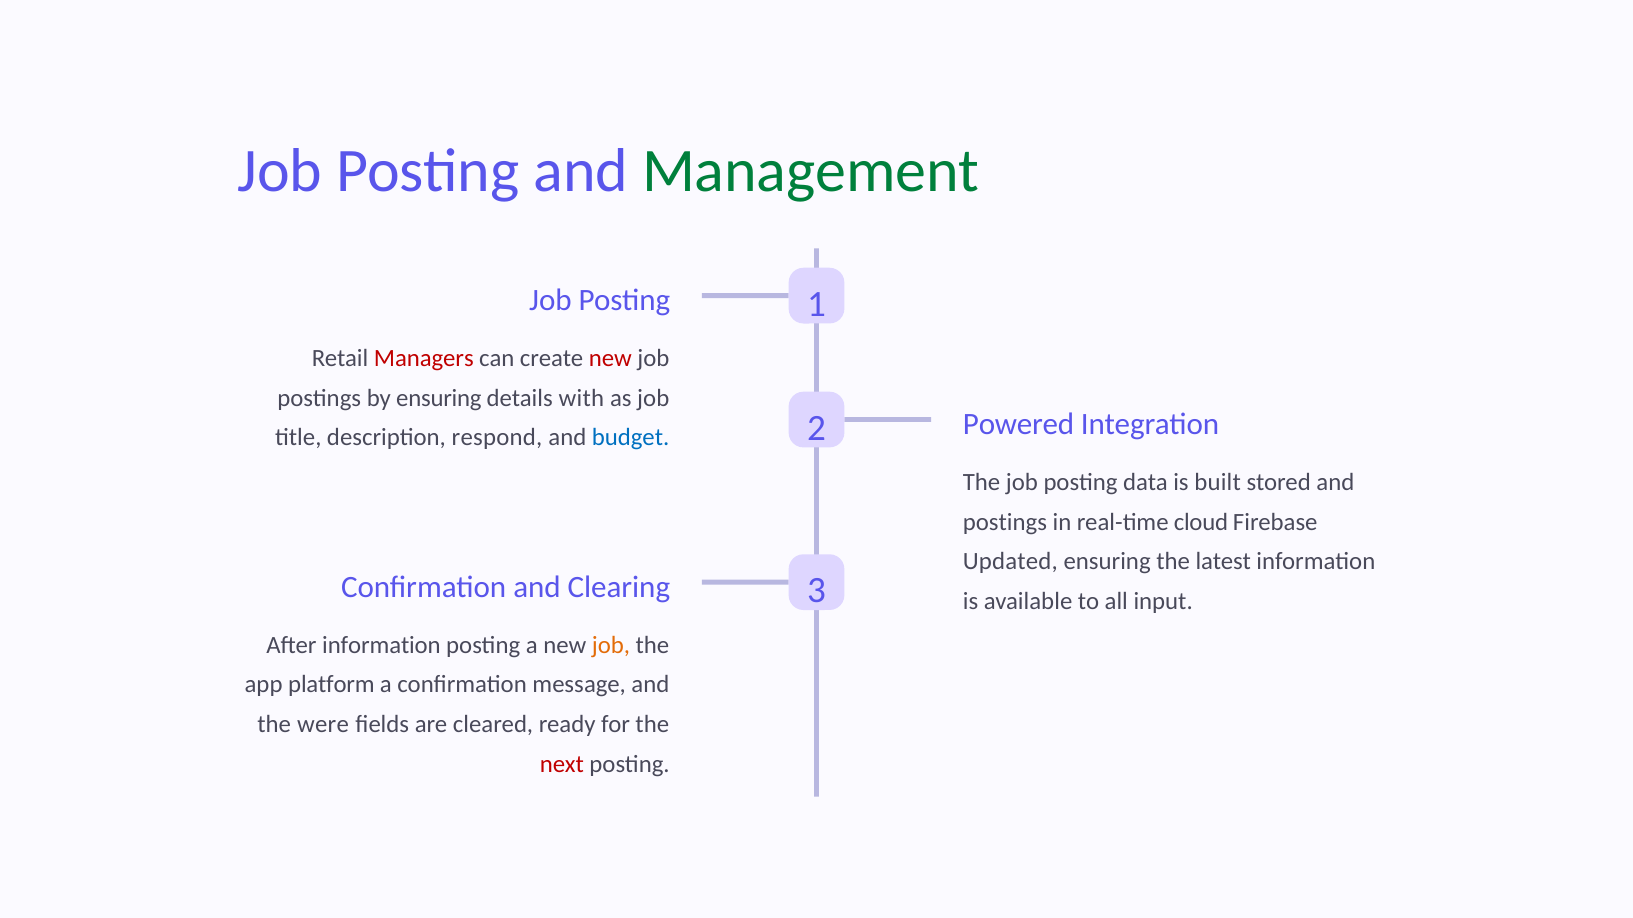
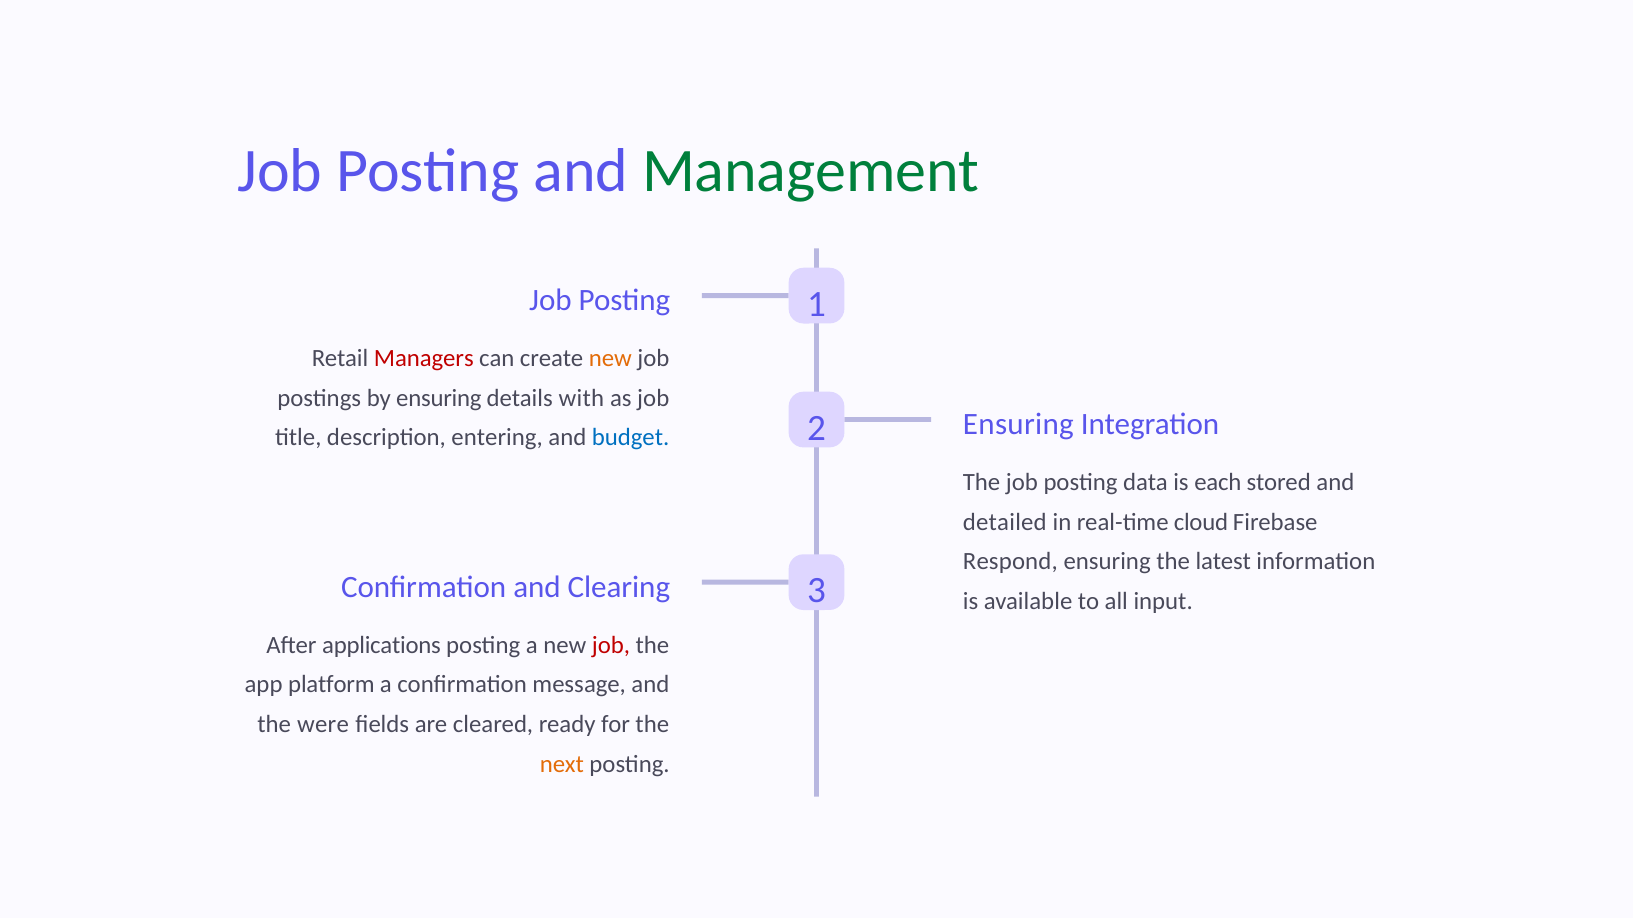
new at (610, 359) colour: red -> orange
respond: respond -> entering
2 Powered: Powered -> Ensuring
built: built -> each
postings at (1005, 522): postings -> detailed
Updated: Updated -> Respond
After information: information -> applications
job at (611, 645) colour: orange -> red
next colour: red -> orange
